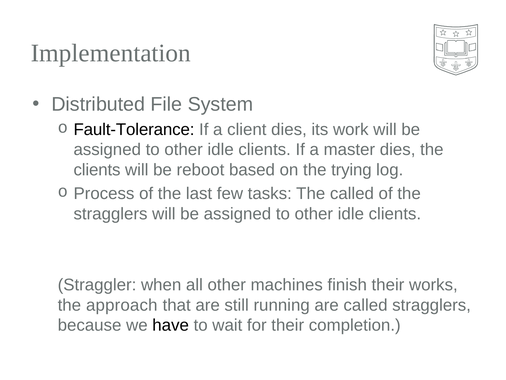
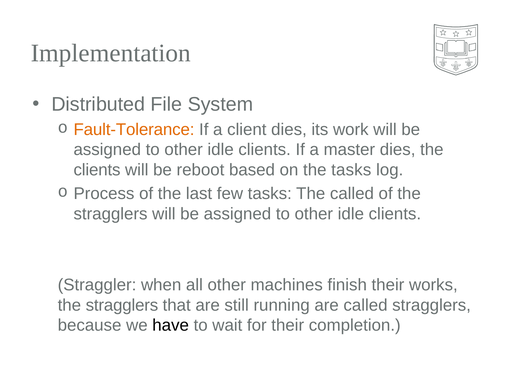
Fault-Tolerance colour: black -> orange
the trying: trying -> tasks
approach at (122, 305): approach -> stragglers
